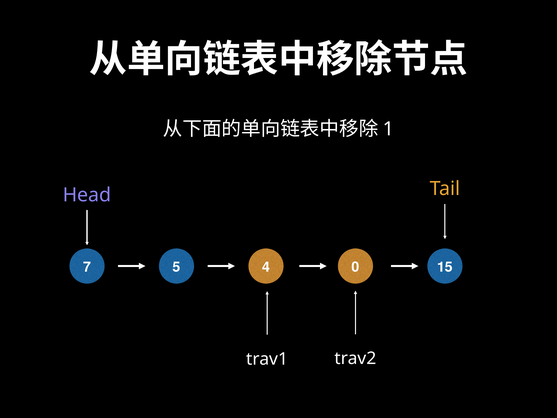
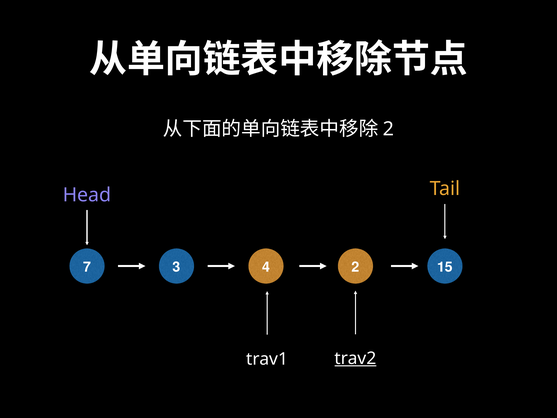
1 at (389, 129): 1 -> 2
5: 5 -> 3
4 0: 0 -> 2
trav2 underline: none -> present
